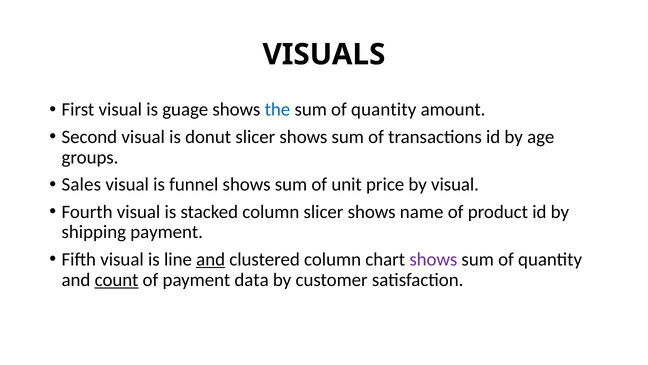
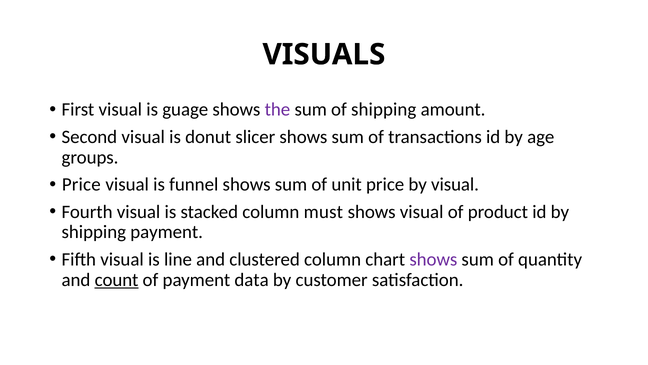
the colour: blue -> purple
quantity at (384, 110): quantity -> shipping
Sales at (81, 184): Sales -> Price
column slicer: slicer -> must
shows name: name -> visual
and at (211, 259) underline: present -> none
